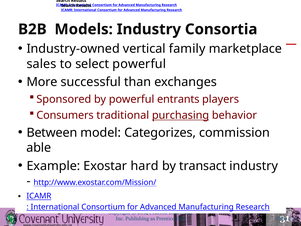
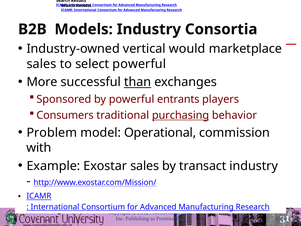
family: family -> would
than underline: none -> present
Between: Between -> Problem
Categorizes: Categorizes -> Operational
able: able -> with
Exostar hard: hard -> sales
